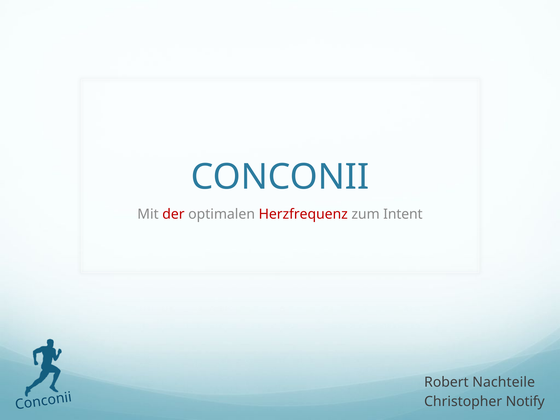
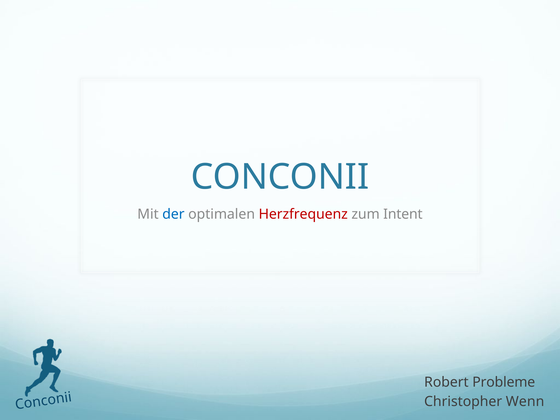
der colour: red -> blue
Nachteile: Nachteile -> Probleme
Notify: Notify -> Wenn
